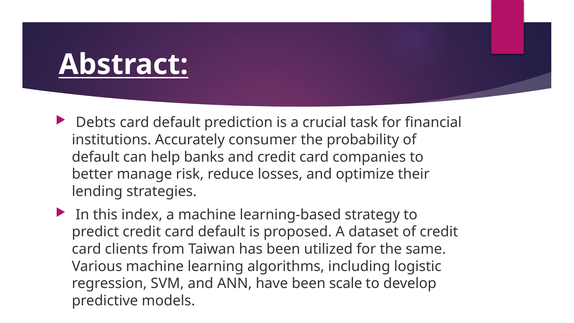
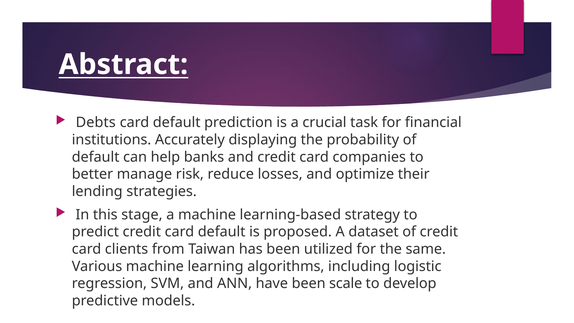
consumer: consumer -> displaying
index: index -> stage
